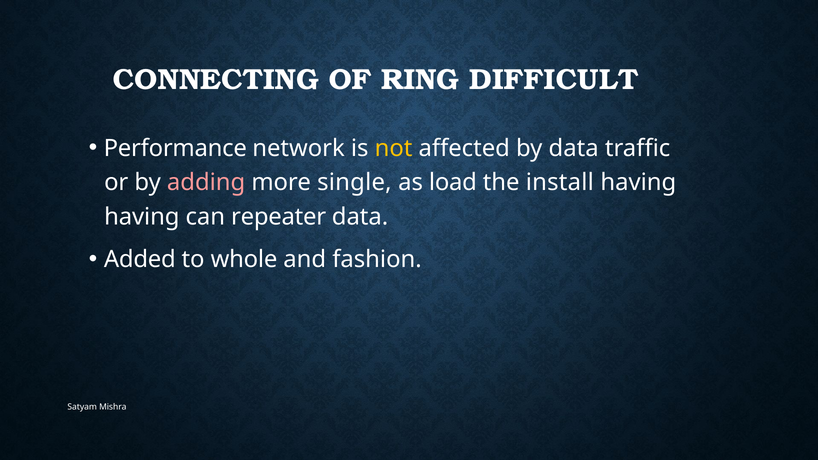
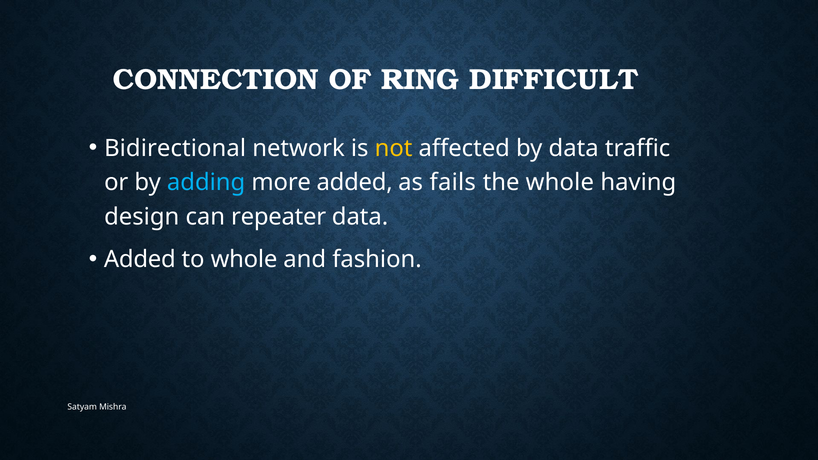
CONNECTING: CONNECTING -> CONNECTION
Performance: Performance -> Bidirectional
adding colour: pink -> light blue
more single: single -> added
load: load -> fails
the install: install -> whole
having at (142, 217): having -> design
